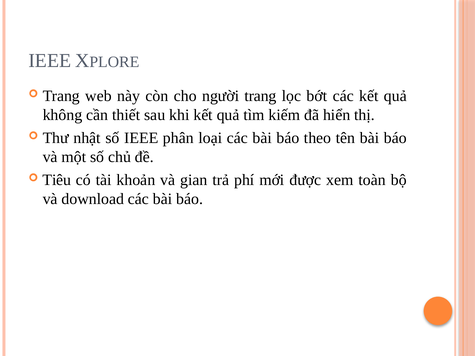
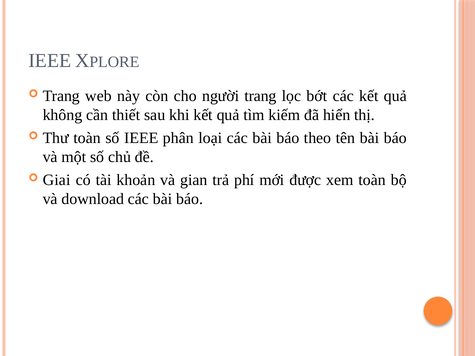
Thư nhật: nhật -> toàn
Tiêu: Tiêu -> Giai
